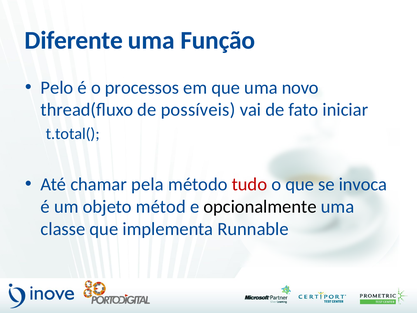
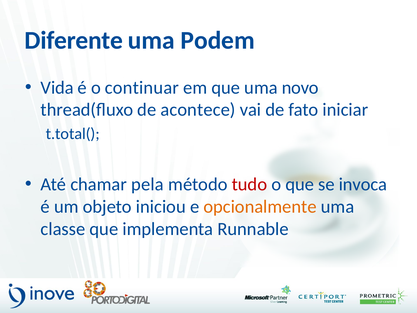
Função: Função -> Podem
Pelo: Pelo -> Vida
processos: processos -> continuar
possíveis: possíveis -> acontece
métod: métod -> iniciou
opcionalmente colour: black -> orange
